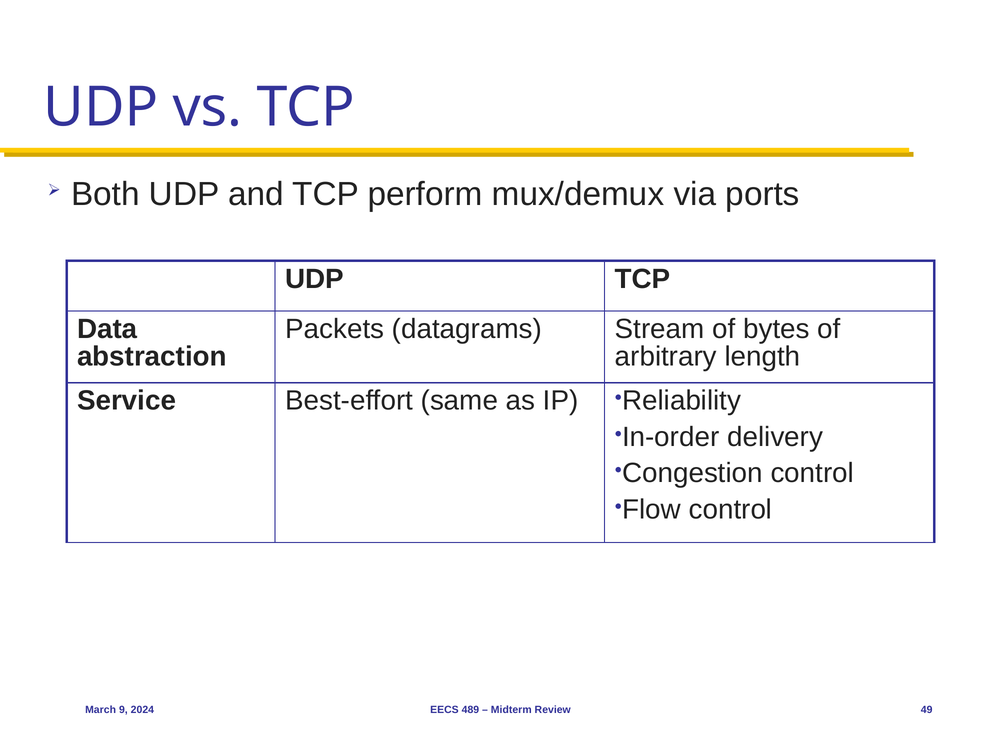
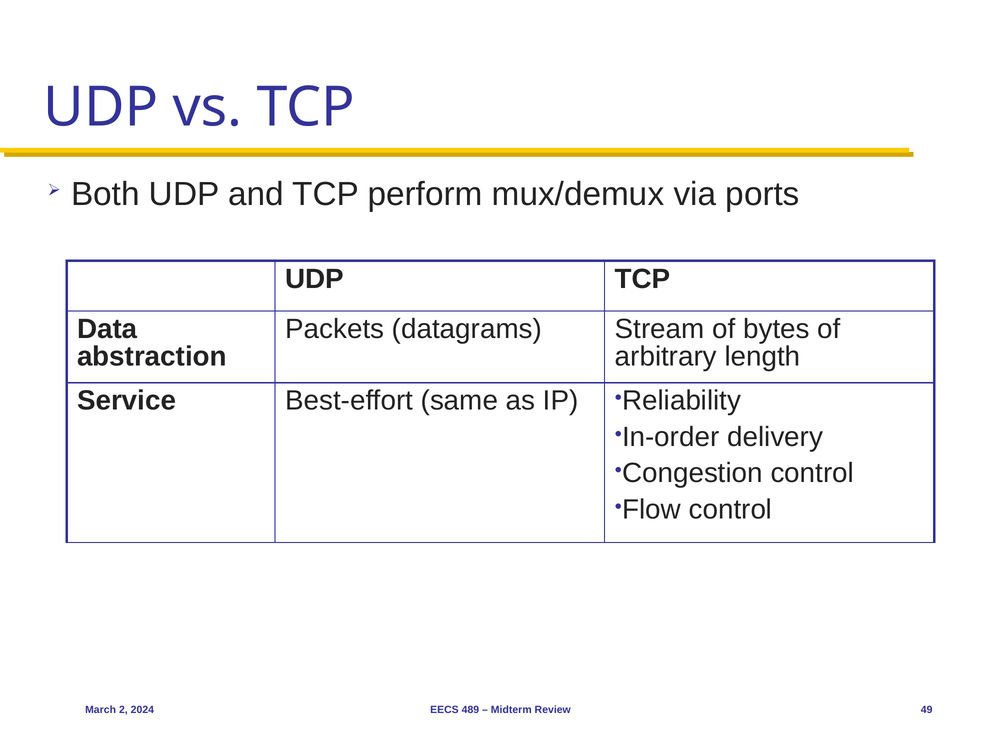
9: 9 -> 2
